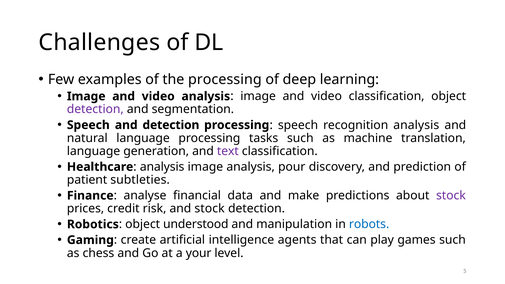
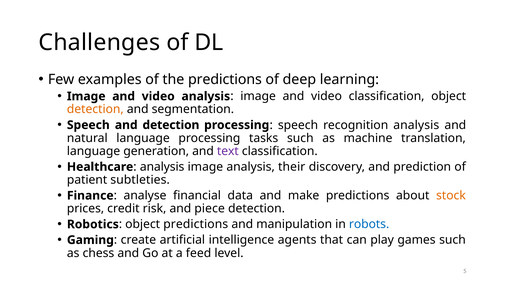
the processing: processing -> predictions
detection at (95, 109) colour: purple -> orange
pour: pour -> their
stock at (451, 196) colour: purple -> orange
and stock: stock -> piece
object understood: understood -> predictions
your: your -> feed
